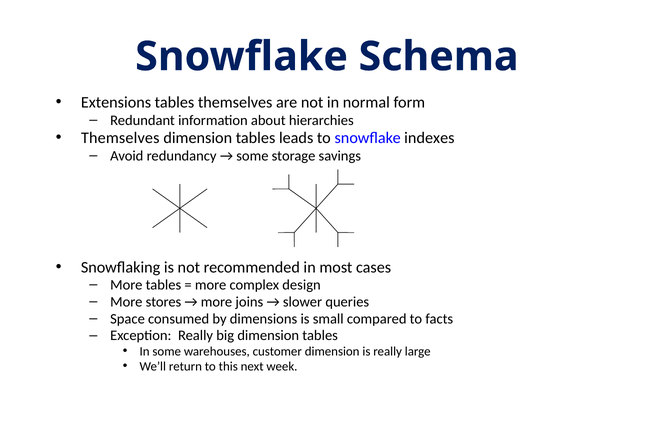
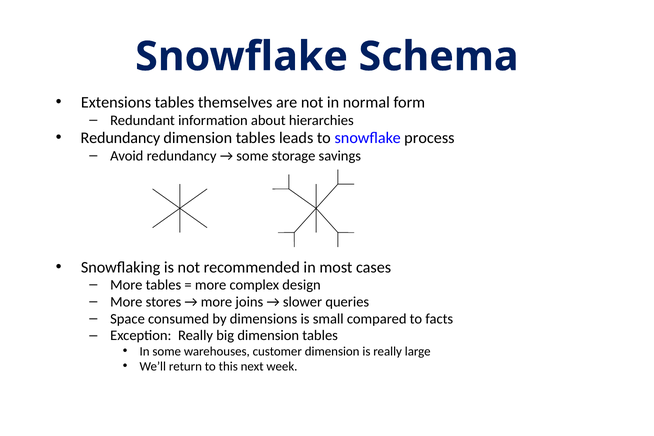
Themselves at (120, 138): Themselves -> Redundancy
indexes: indexes -> process
